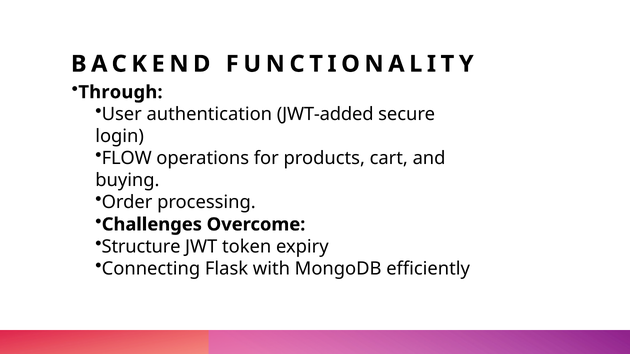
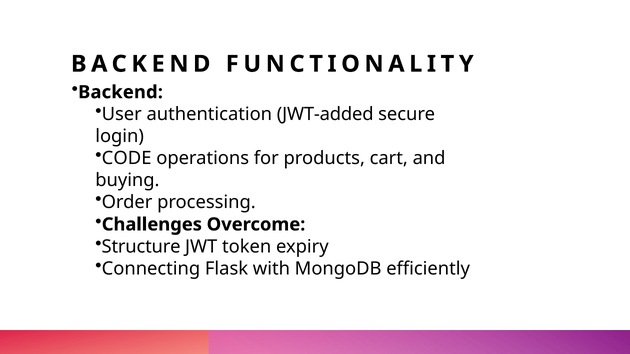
Through at (120, 92): Through -> Backend
FLOW: FLOW -> CODE
